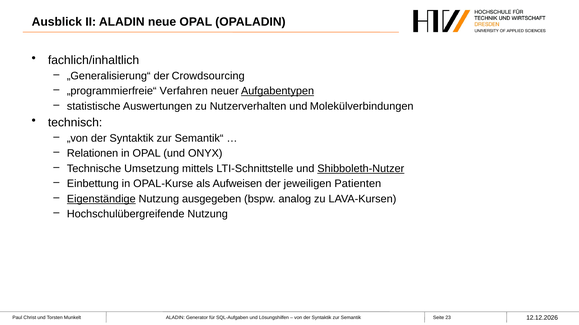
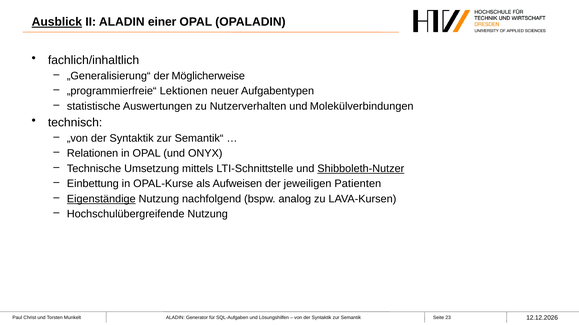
Ausblick underline: none -> present
neue: neue -> einer
Crowdsourcing: Crowdsourcing -> Möglicherweise
Verfahren: Verfahren -> Lektionen
Aufgabentypen underline: present -> none
ausgegeben: ausgegeben -> nachfolgend
